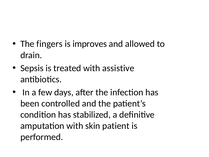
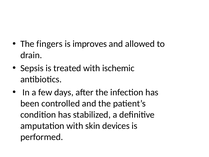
assistive: assistive -> ischemic
patient: patient -> devices
